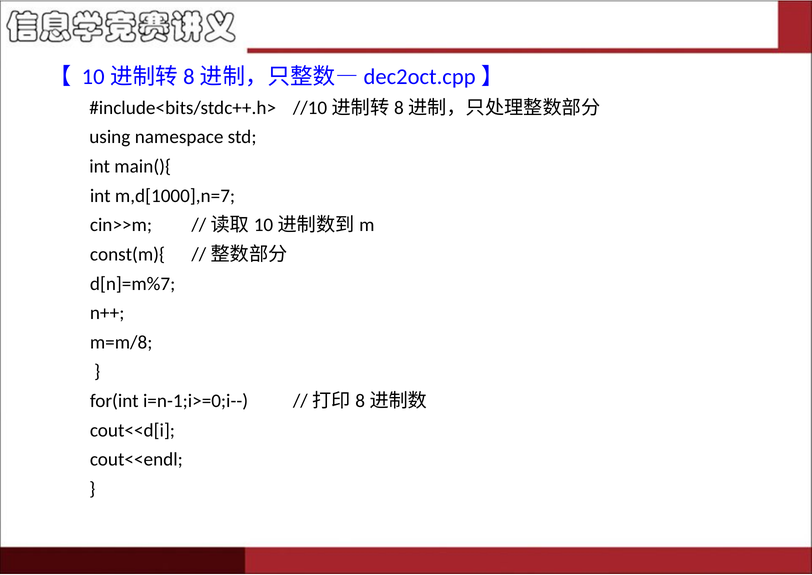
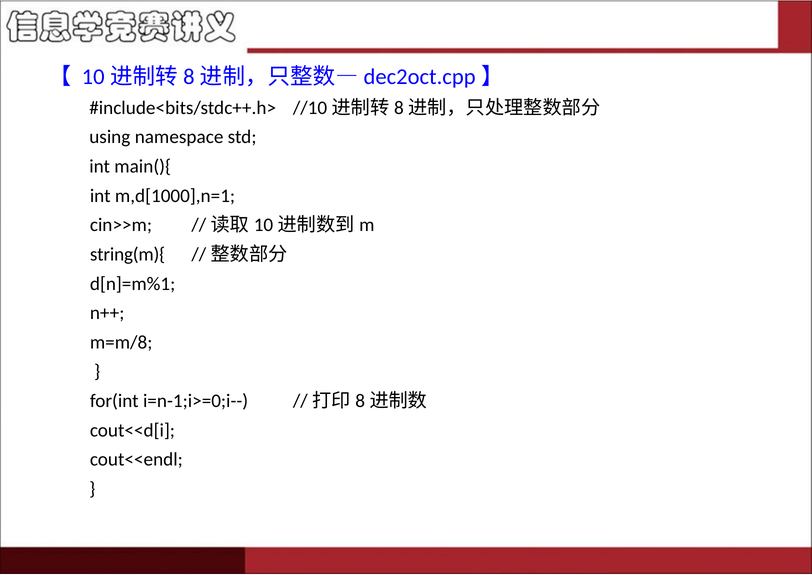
m,d[1000],n=7: m,d[1000],n=7 -> m,d[1000],n=1
const(m){: const(m){ -> string(m){
d[n]=m%7: d[n]=m%7 -> d[n]=m%1
